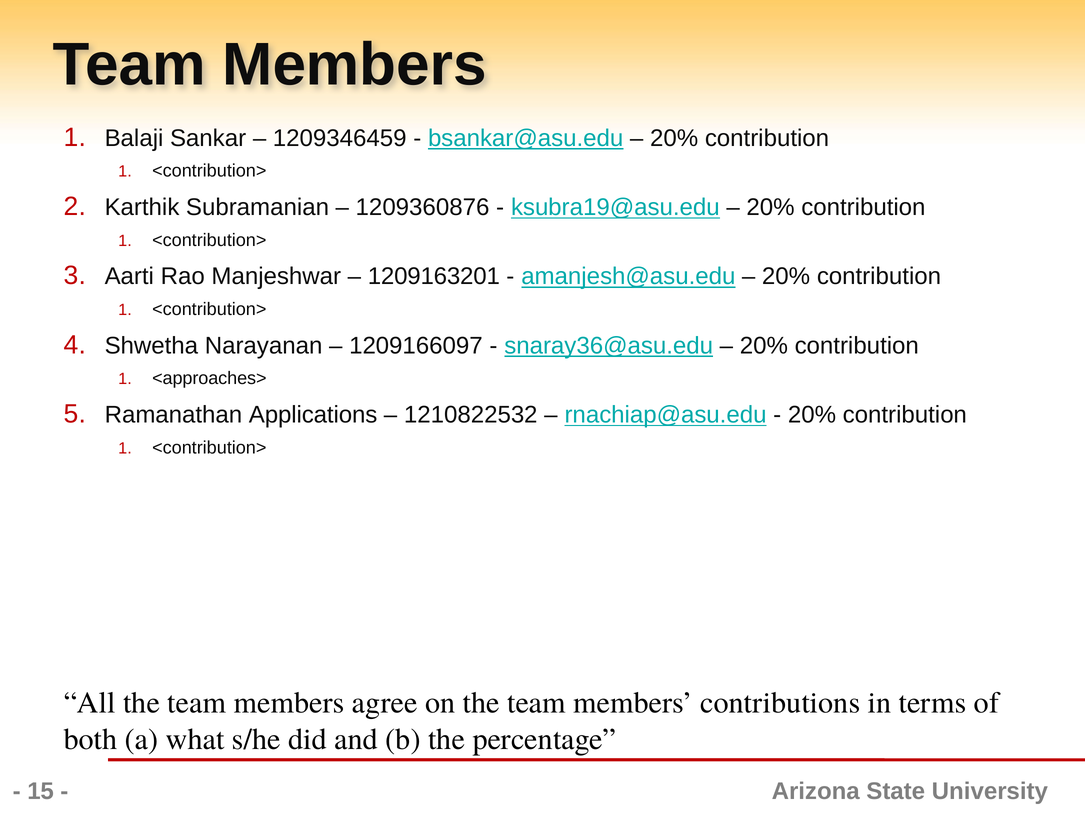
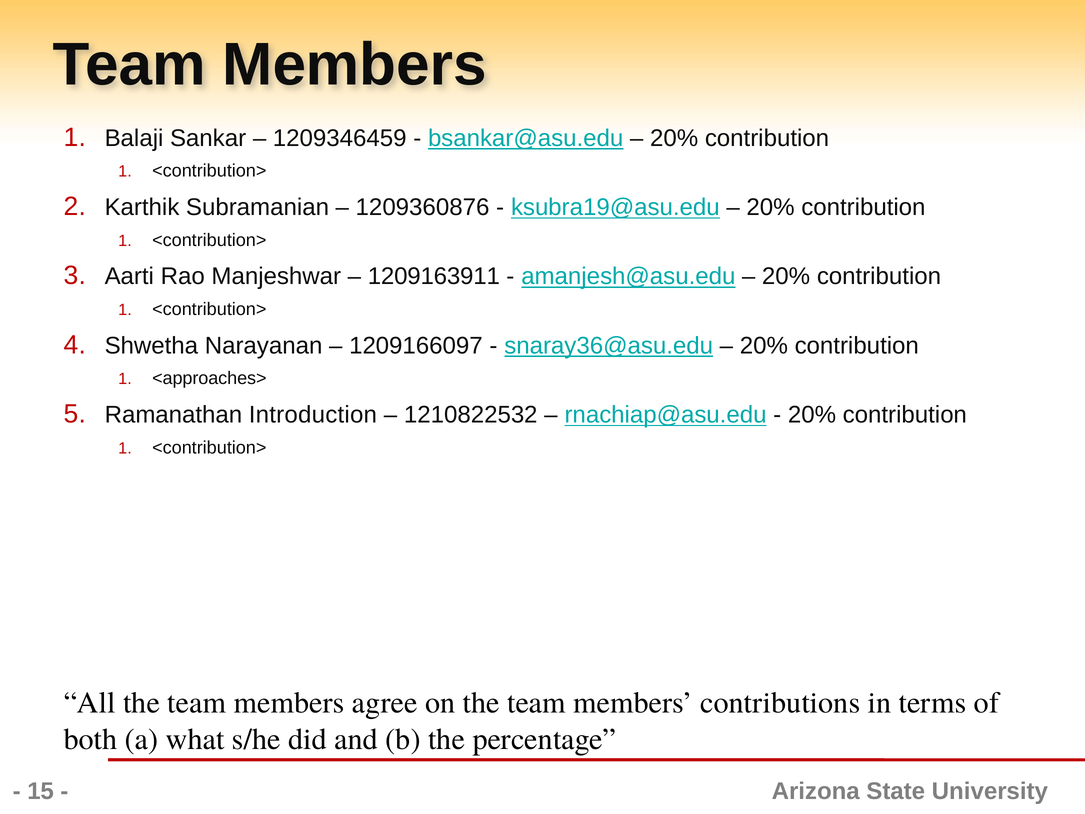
1209163201: 1209163201 -> 1209163911
Applications: Applications -> Introduction
